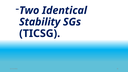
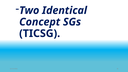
Stability: Stability -> Concept
